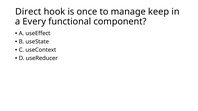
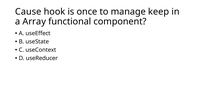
Direct: Direct -> Cause
Every: Every -> Array
